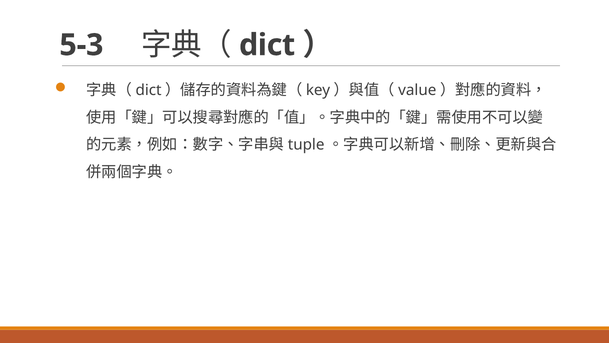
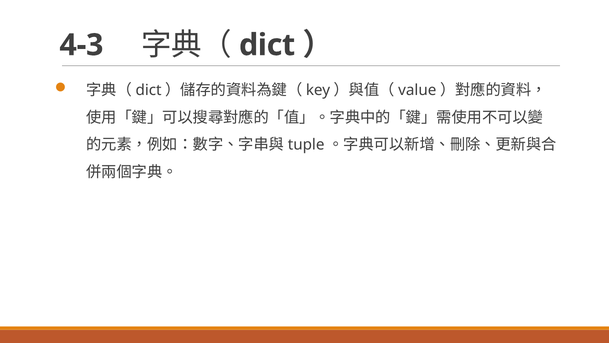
5-3: 5-3 -> 4-3
